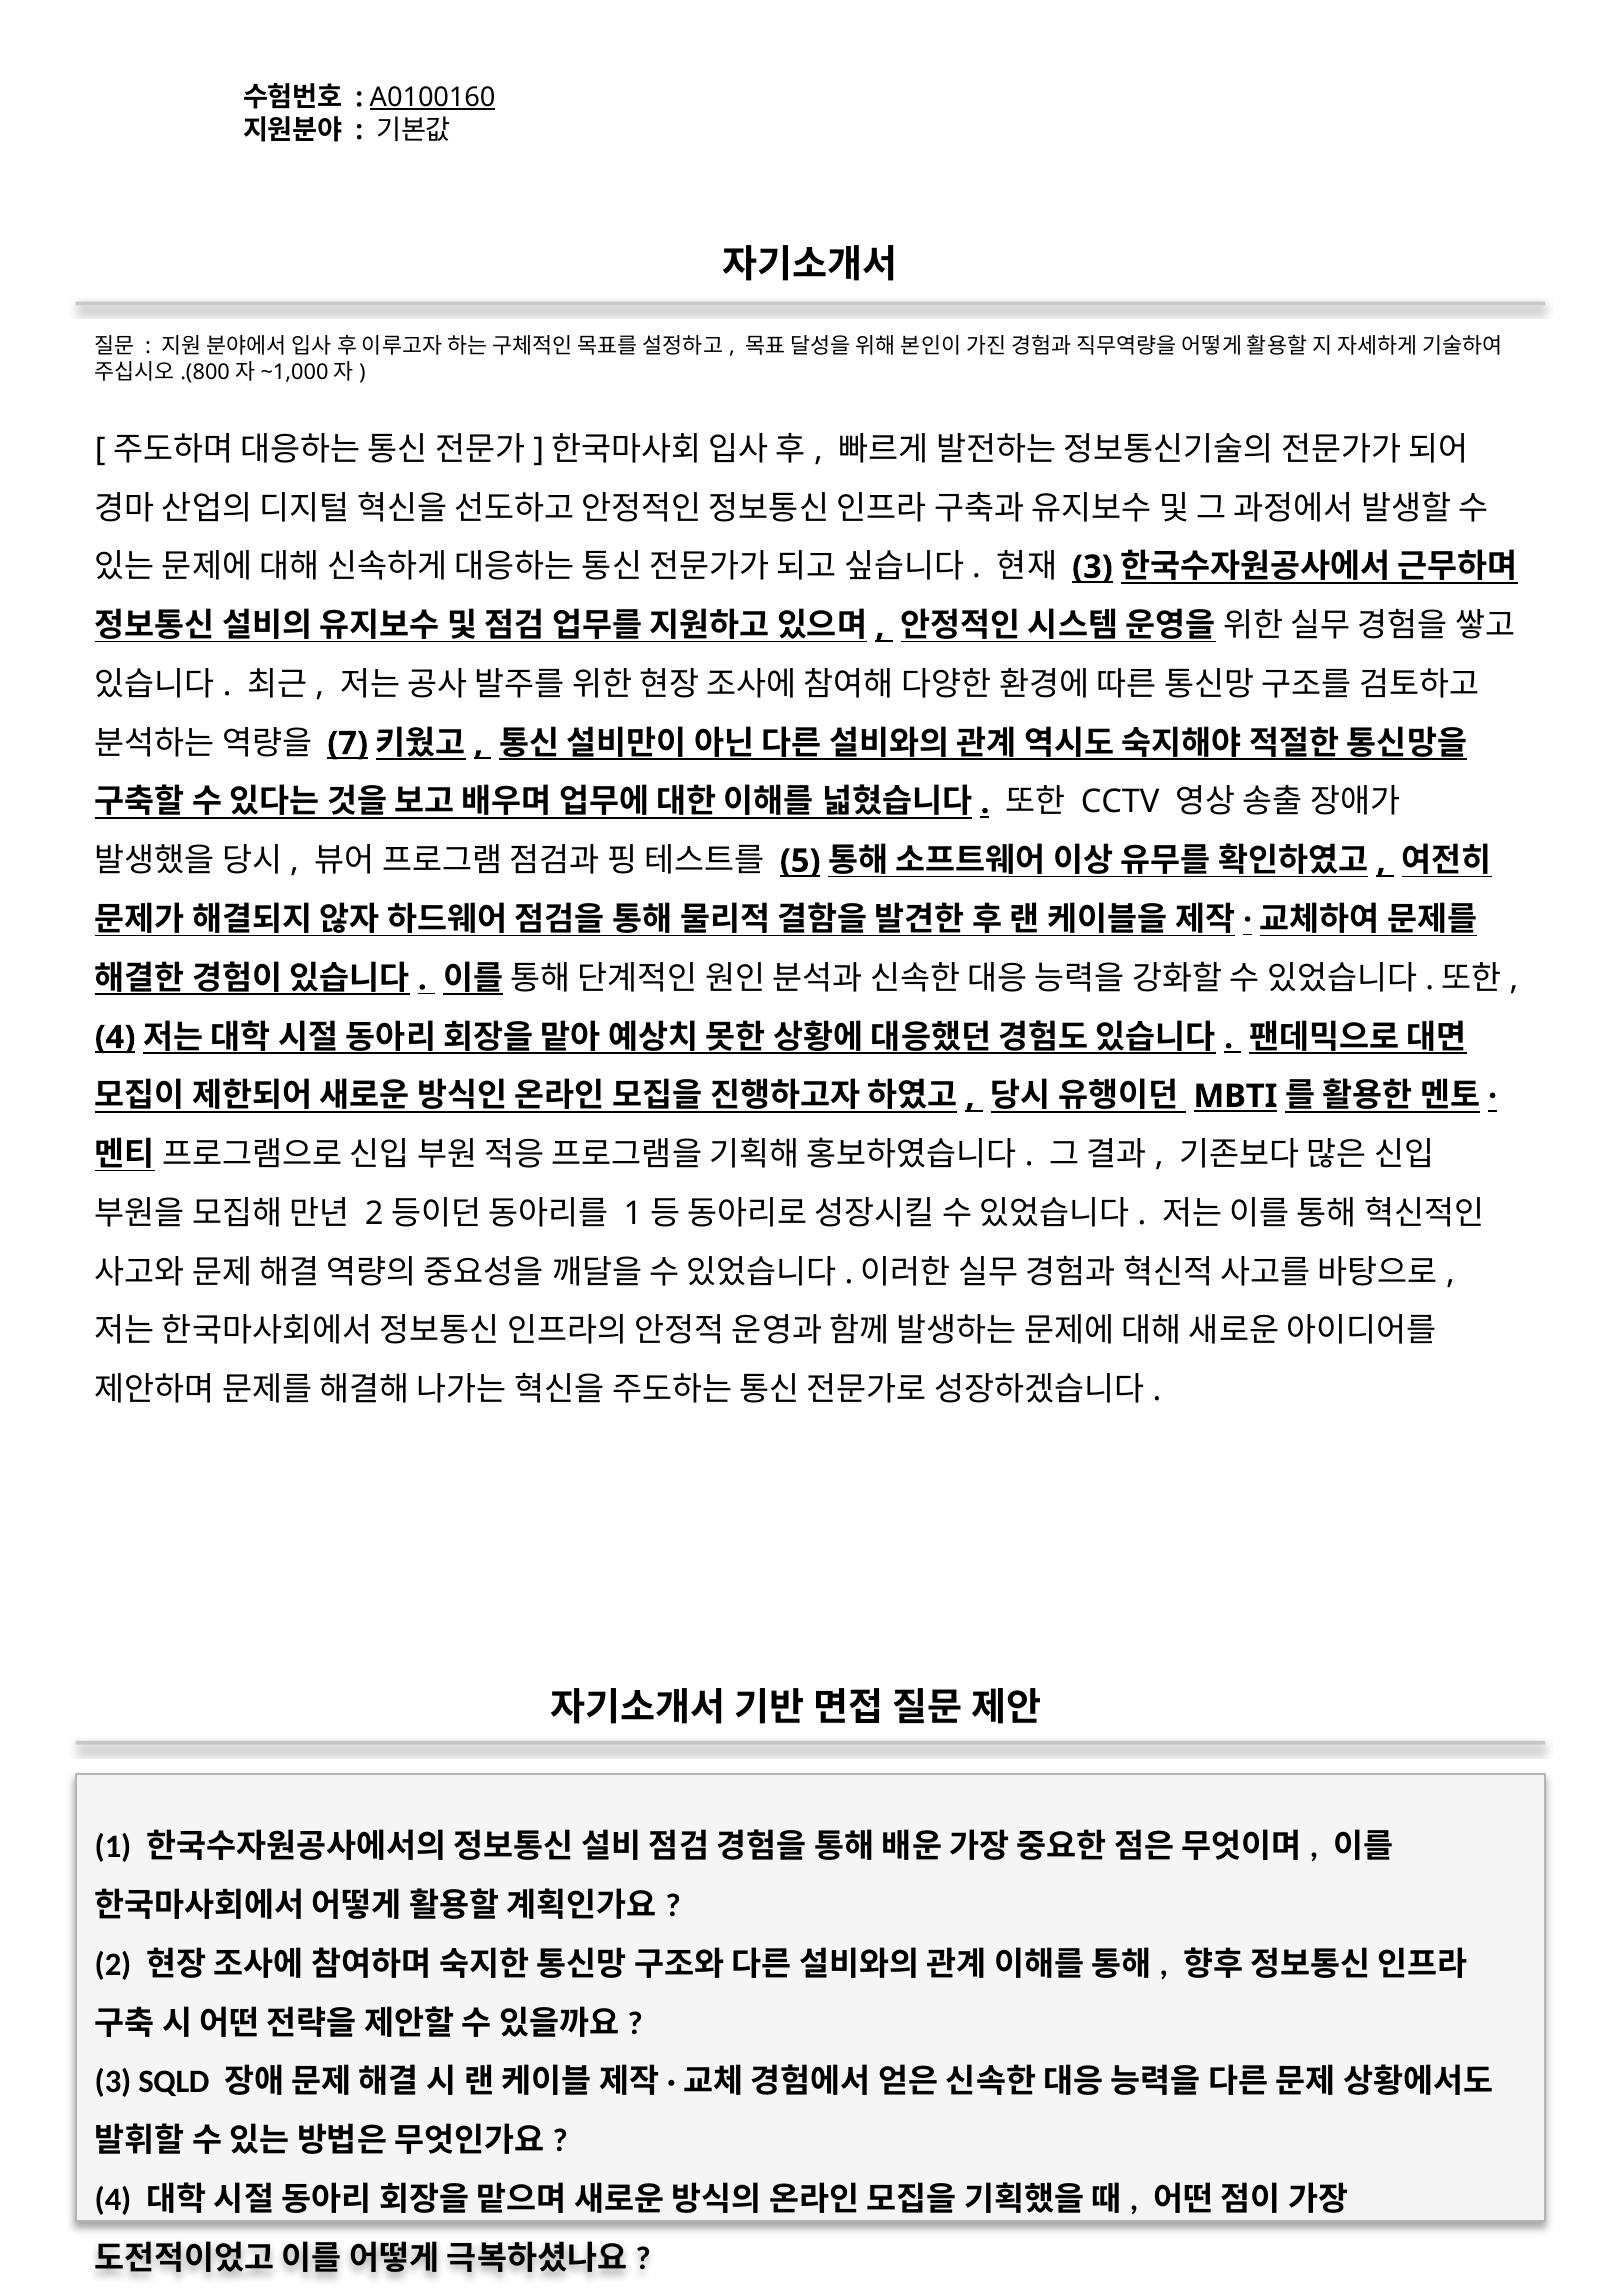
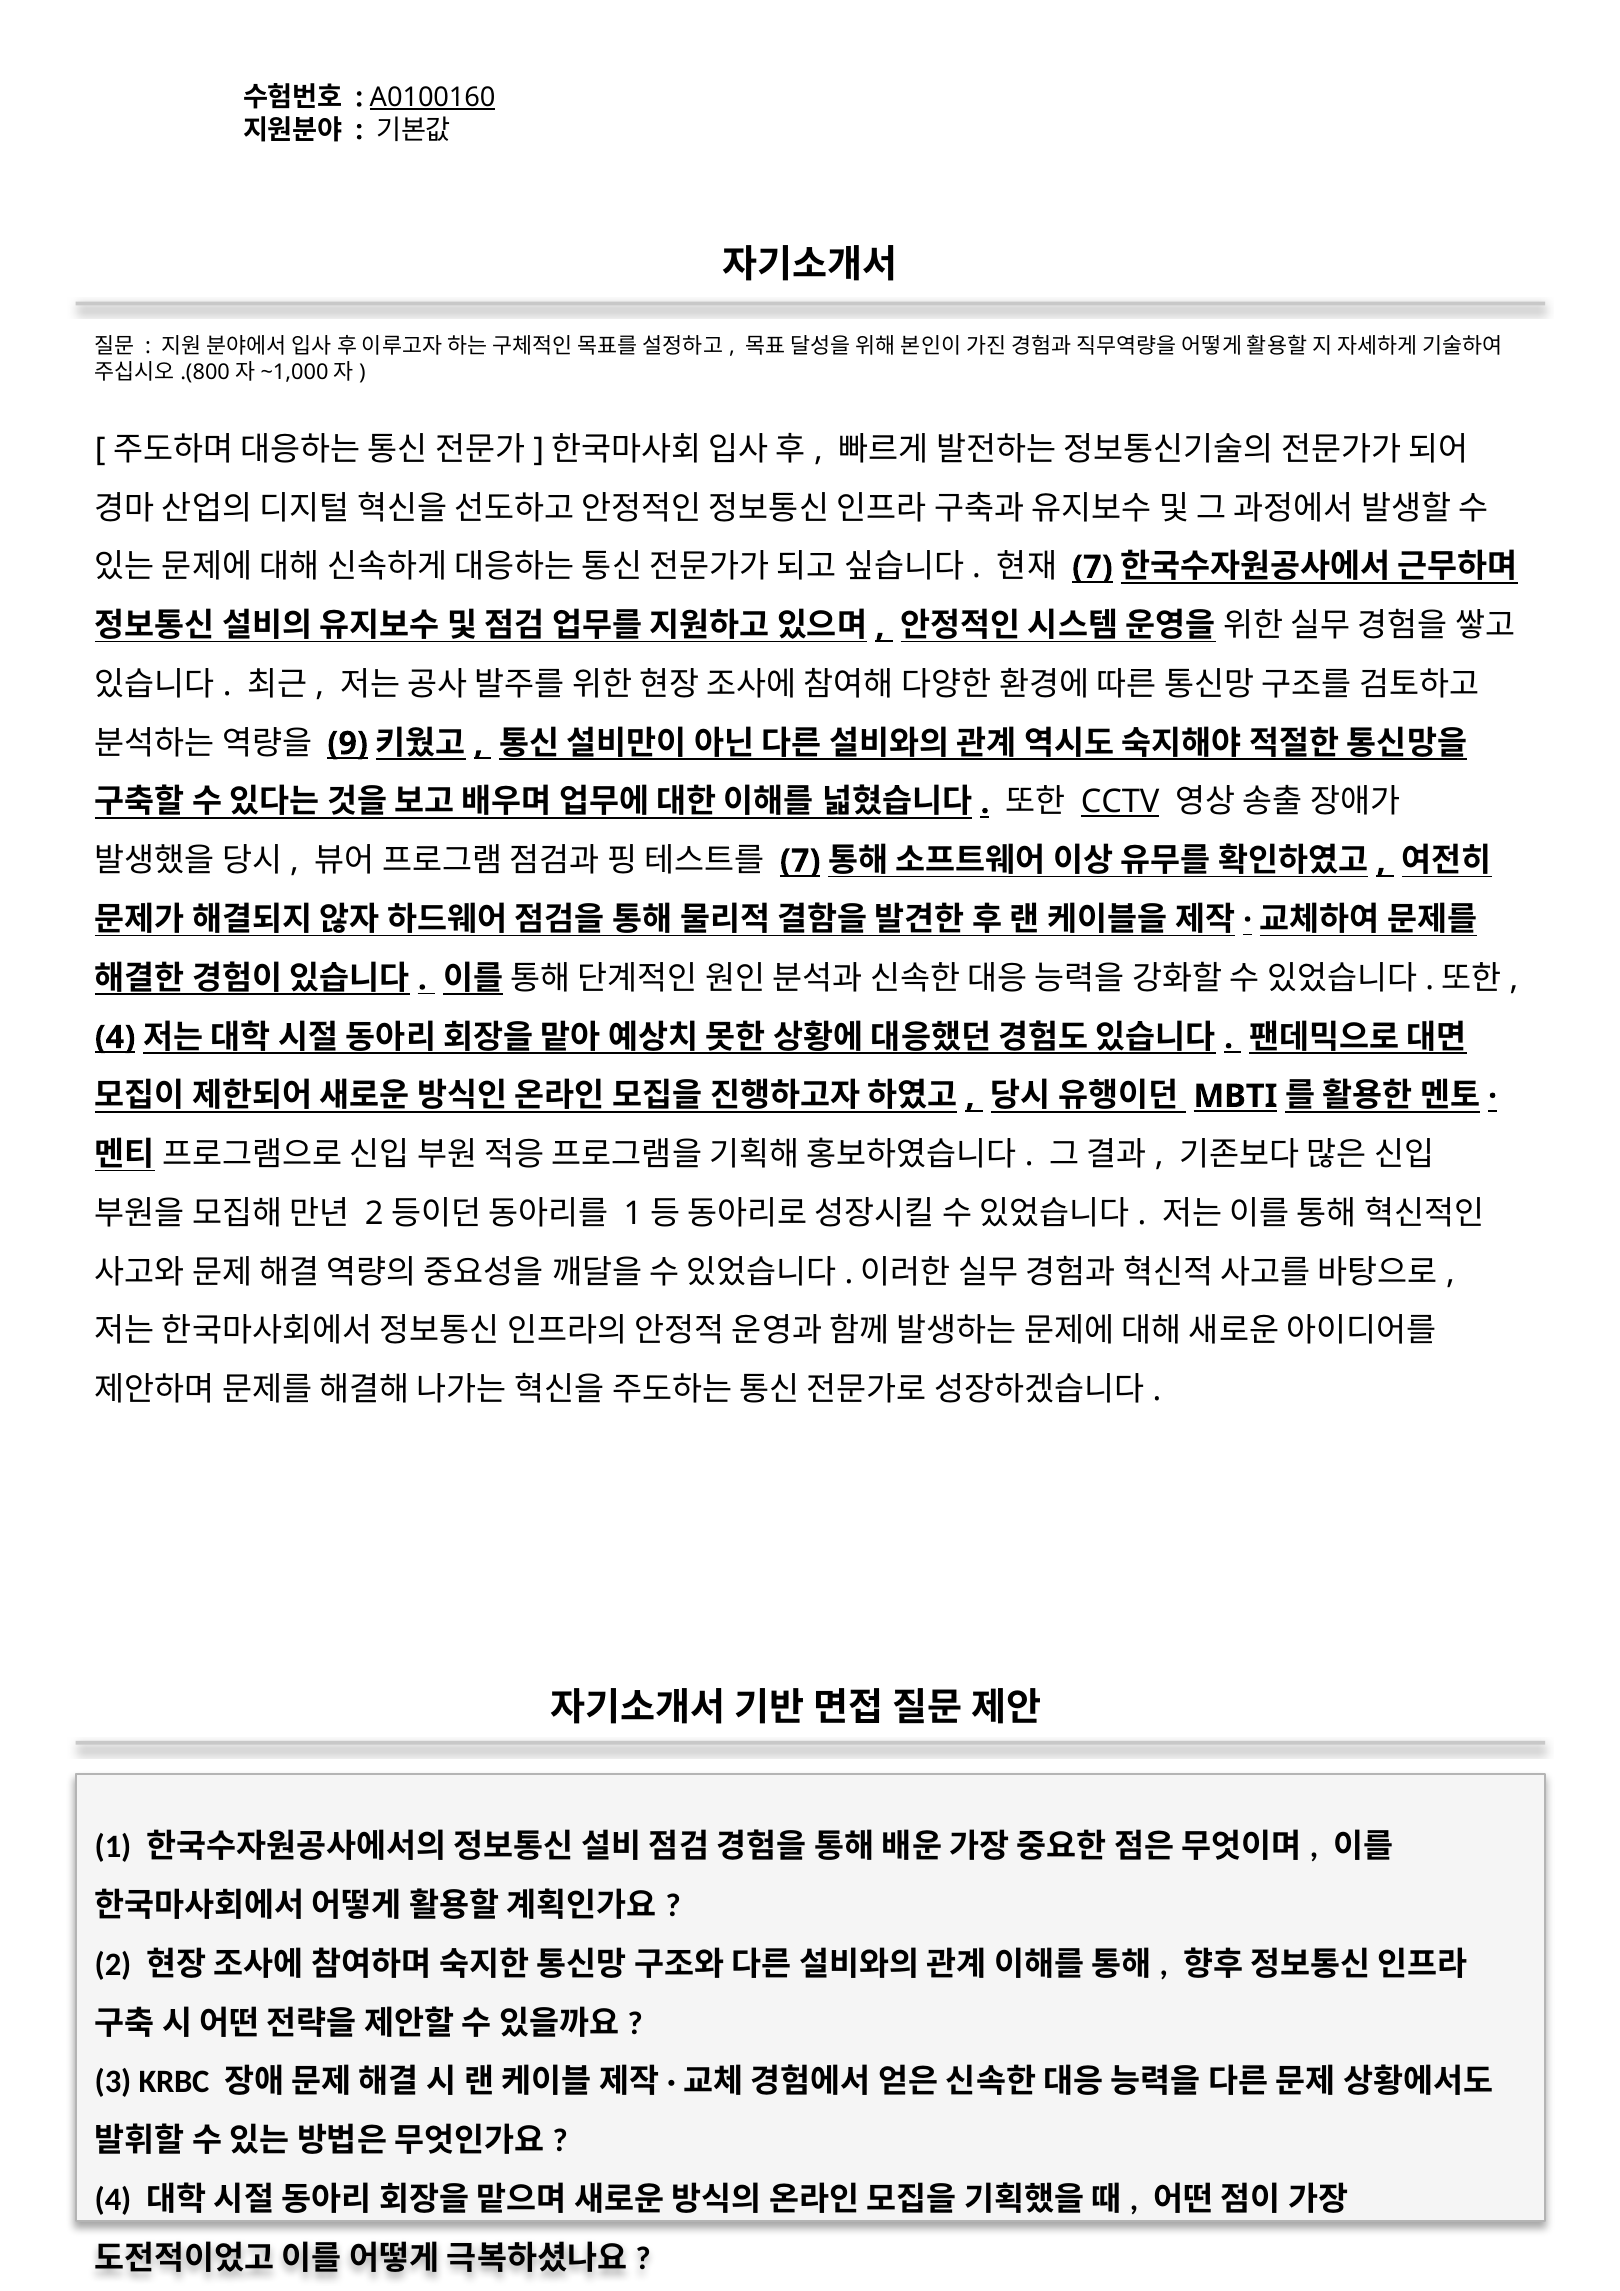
3 at (1092, 567): 3 -> 7
7: 7 -> 9
CCTV underline: none -> present
5 at (800, 861): 5 -> 7
SQLD: SQLD -> KRBC
